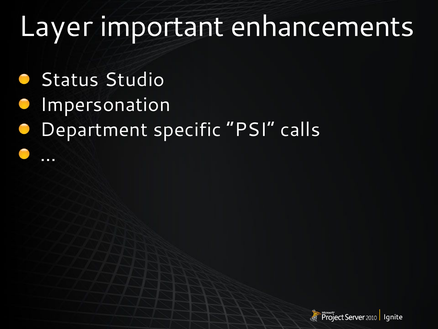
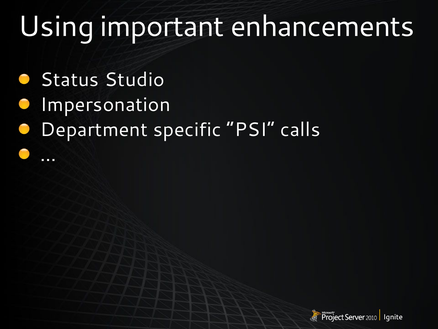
Layer: Layer -> Using
